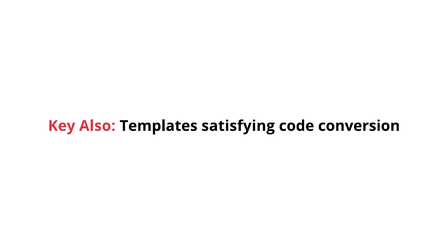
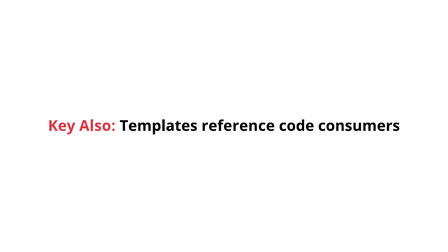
satisfying: satisfying -> reference
conversion: conversion -> consumers
